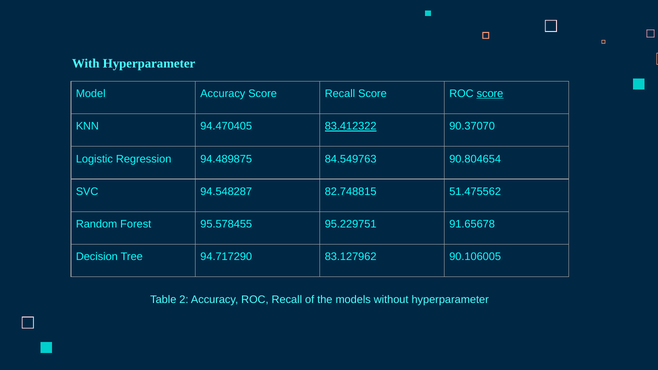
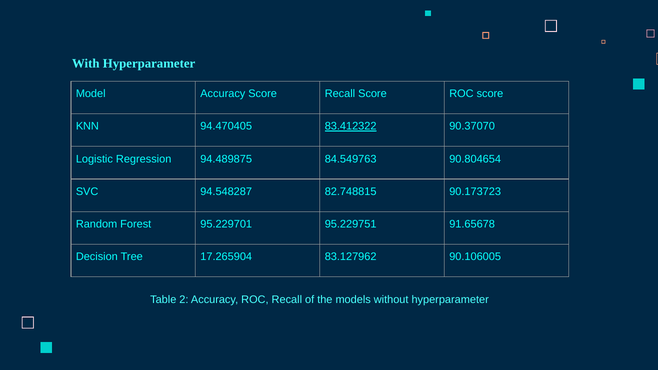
score at (490, 94) underline: present -> none
51.475562: 51.475562 -> 90.173723
95.578455: 95.578455 -> 95.229701
94.717290: 94.717290 -> 17.265904
